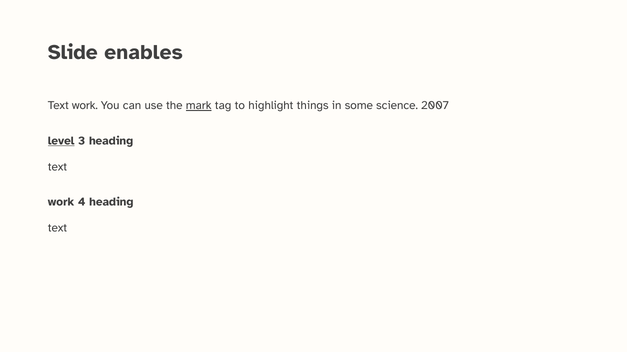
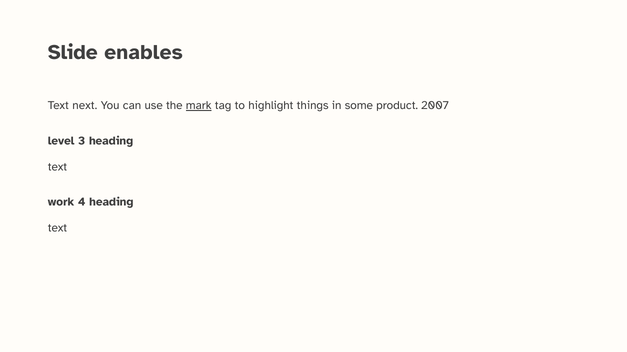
work at (85, 106): work -> next
science: science -> product
level underline: present -> none
